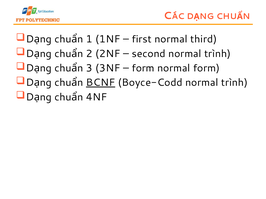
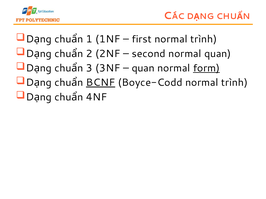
first normal third: third -> trình
second normal trình: trình -> quan
form at (143, 68): form -> quan
form at (206, 68) underline: none -> present
